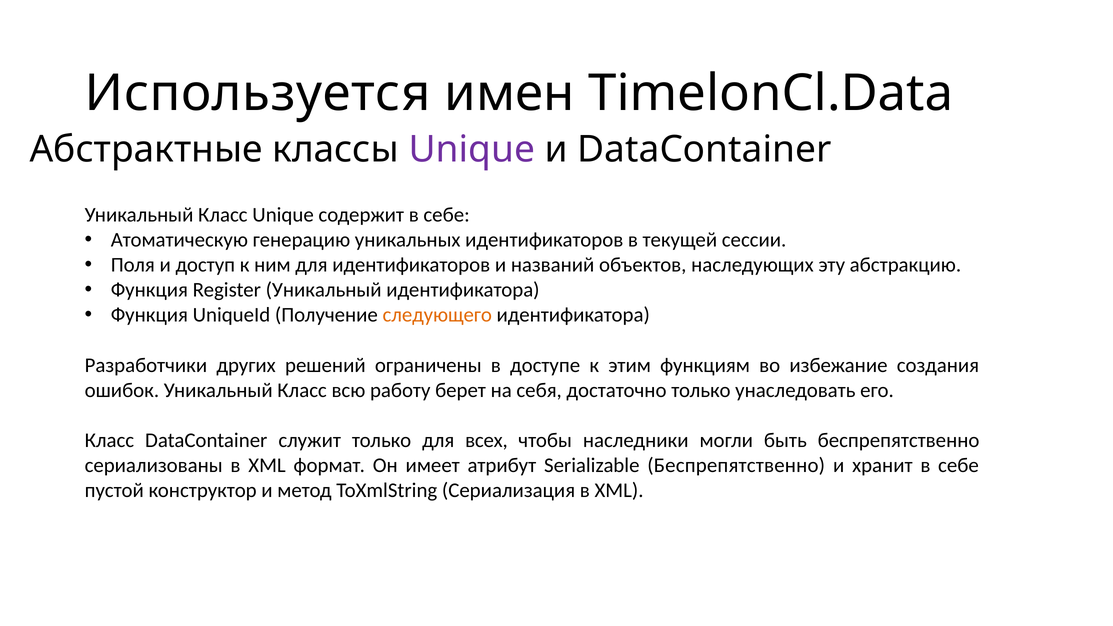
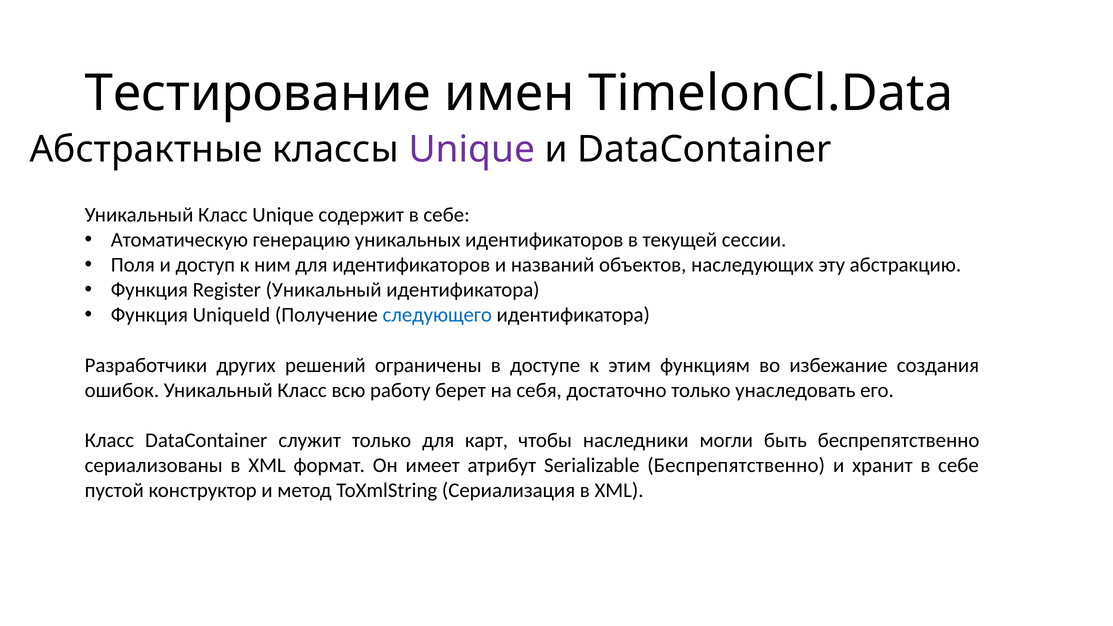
Используется: Используется -> Тестирование
следующего colour: orange -> blue
всех: всех -> карт
